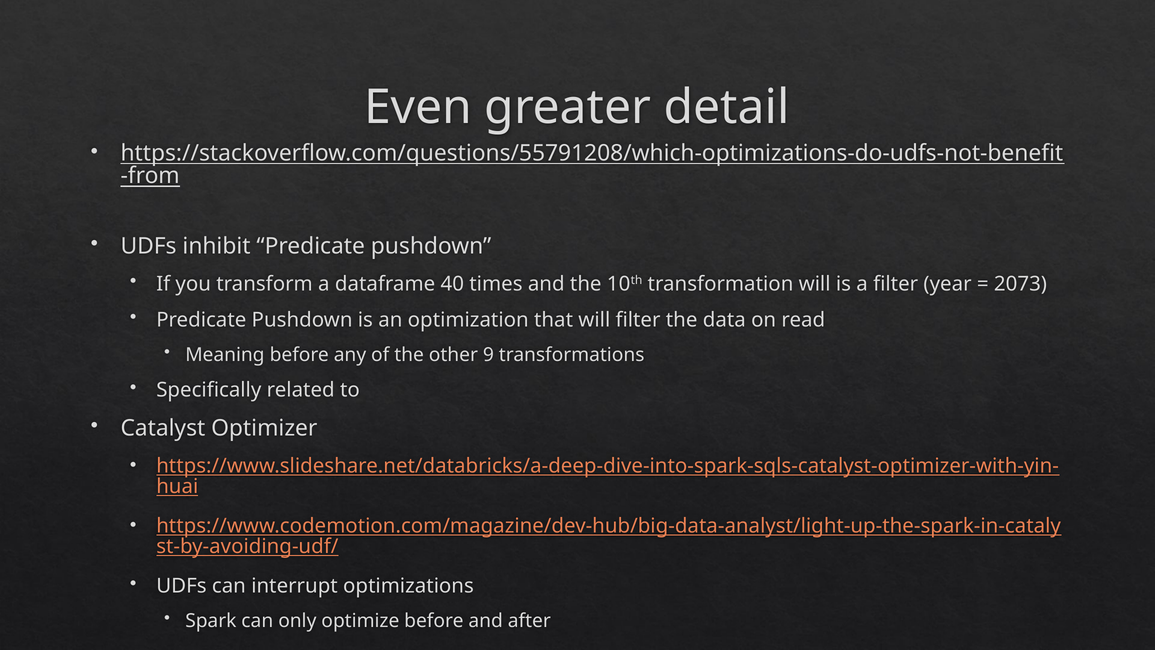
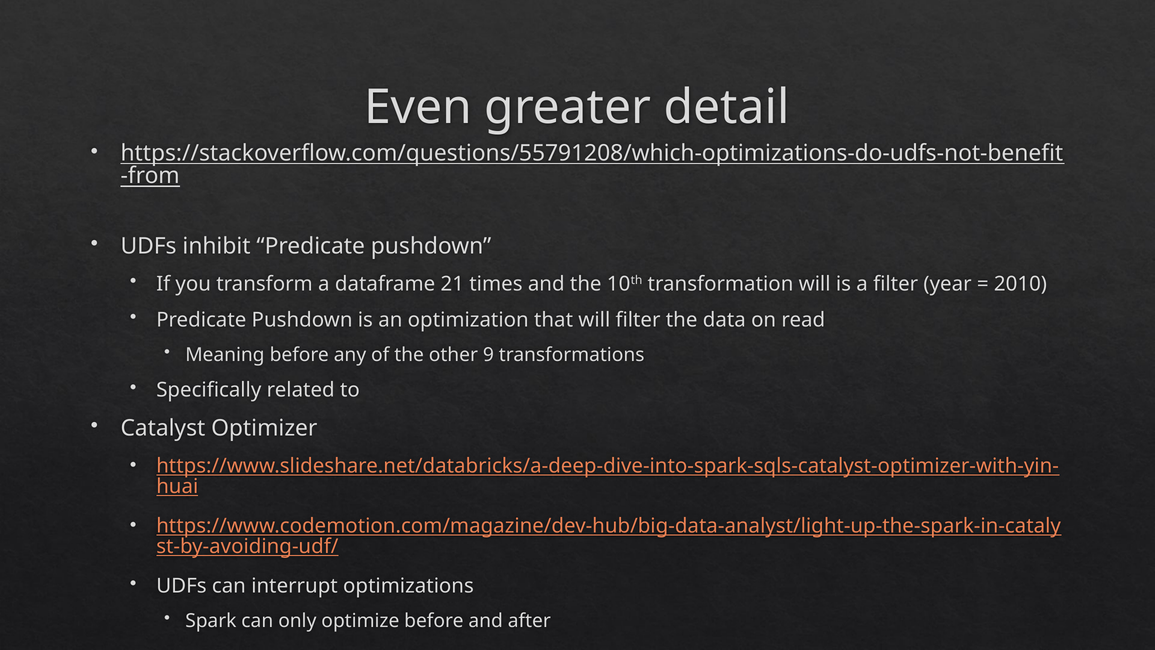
40: 40 -> 21
2073: 2073 -> 2010
